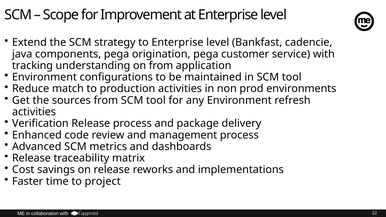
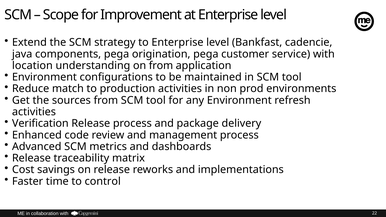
tracking: tracking -> location
project: project -> control
